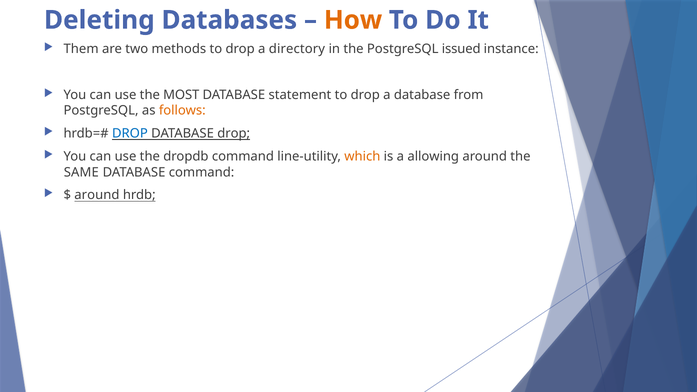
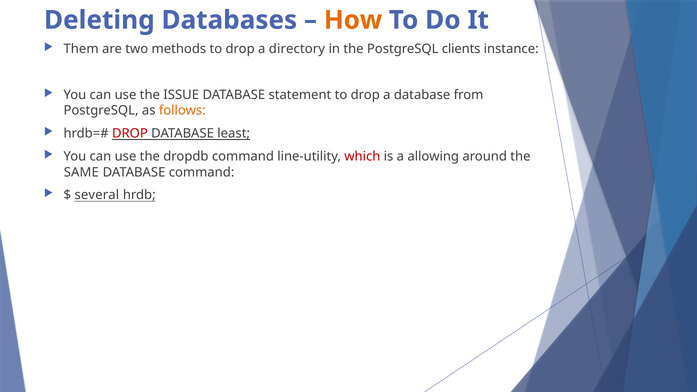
issued: issued -> clients
MOST: MOST -> ISSUE
DROP at (130, 134) colour: blue -> red
DATABASE drop: drop -> least
which colour: orange -> red
around at (97, 195): around -> several
